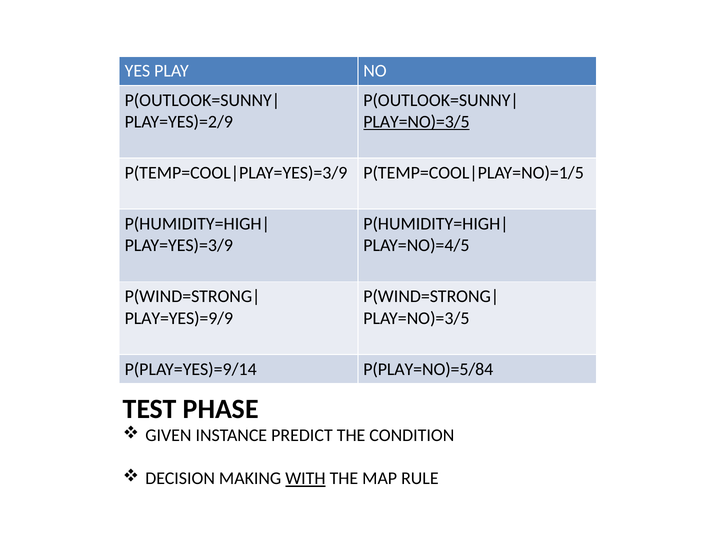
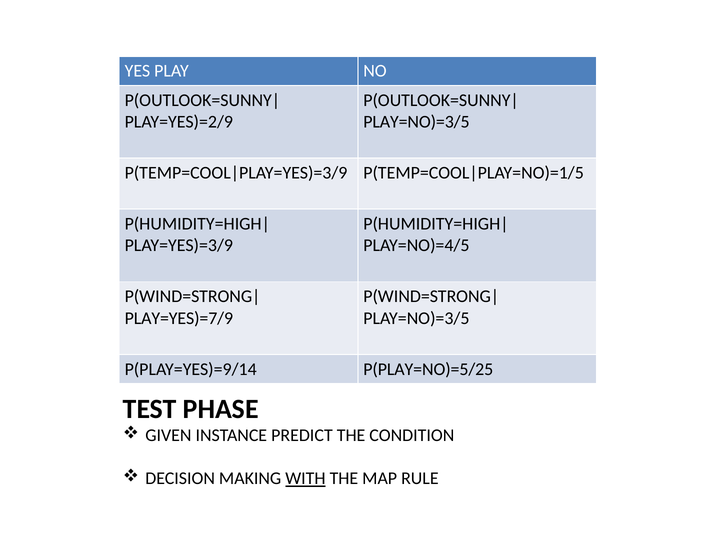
PLAY=NO)=3/5 at (416, 122) underline: present -> none
PLAY=YES)=9/9: PLAY=YES)=9/9 -> PLAY=YES)=7/9
P(PLAY=NO)=5/84: P(PLAY=NO)=5/84 -> P(PLAY=NO)=5/25
